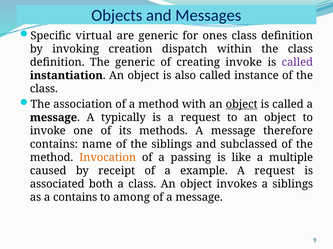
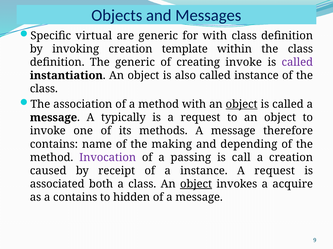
for ones: ones -> with
dispatch: dispatch -> template
the siblings: siblings -> making
subclassed: subclassed -> depending
Invocation colour: orange -> purple
like: like -> call
a multiple: multiple -> creation
a example: example -> instance
object at (196, 184) underline: none -> present
a siblings: siblings -> acquire
among: among -> hidden
